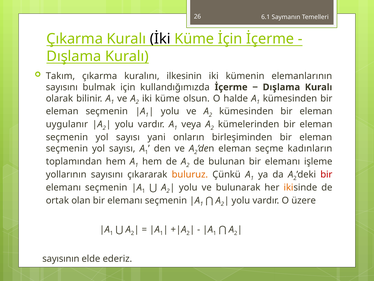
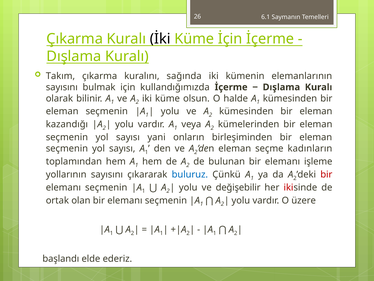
ilkesinin: ilkesinin -> sağında
uygulanır: uygulanır -> kazandığı
buluruz colour: orange -> blue
bulunarak: bulunarak -> değişebilir
iki at (288, 187) colour: orange -> red
sayısının: sayısının -> başlandı
